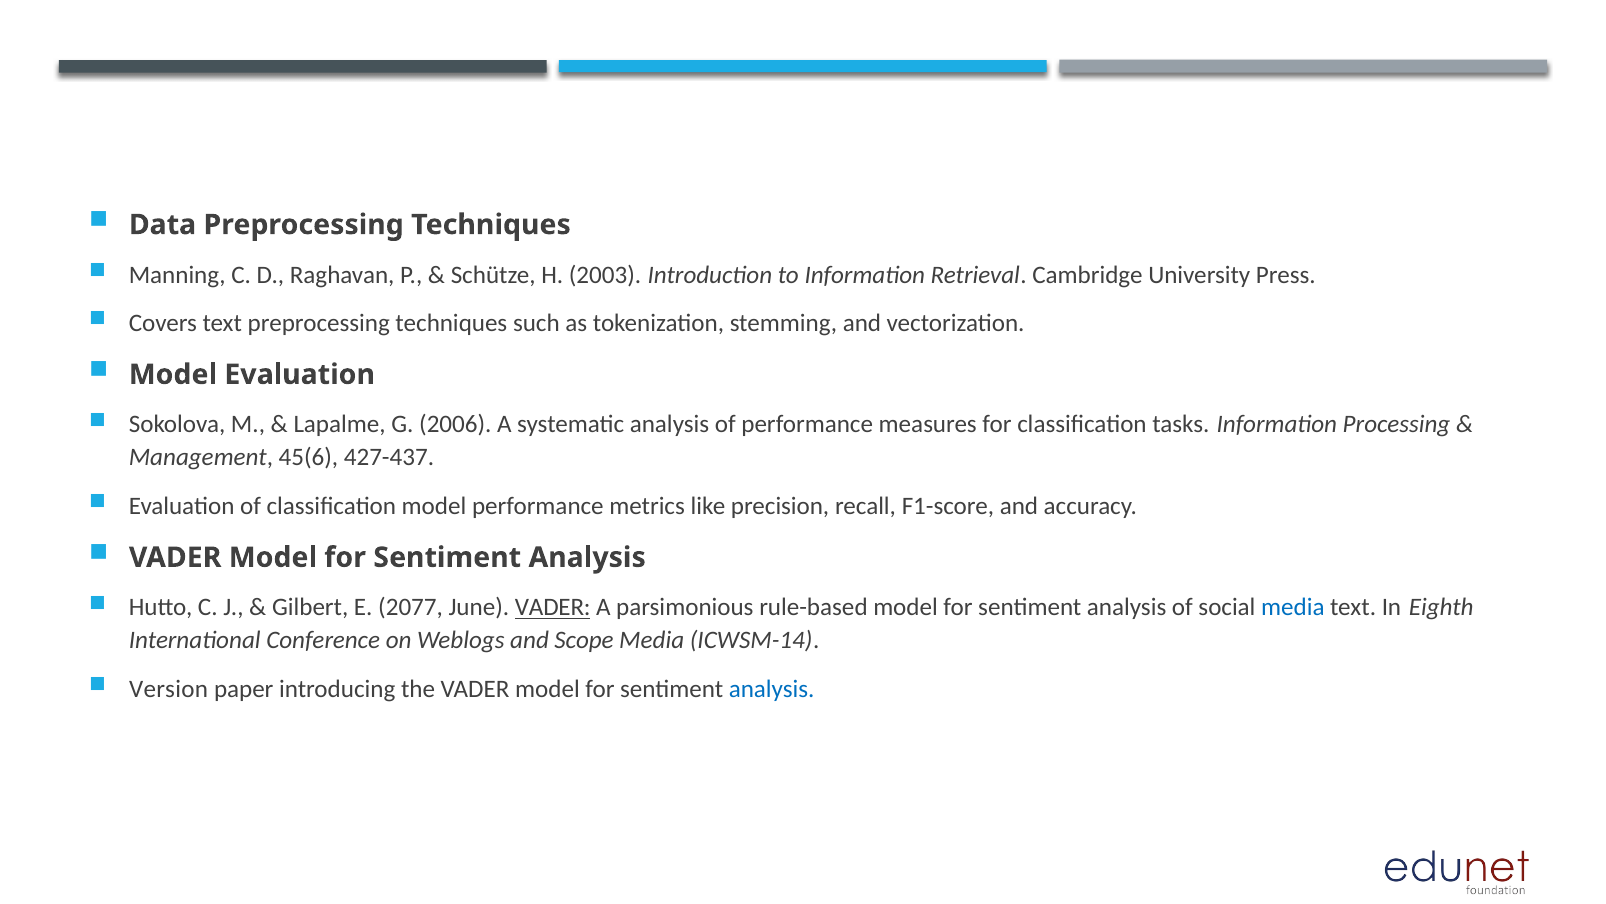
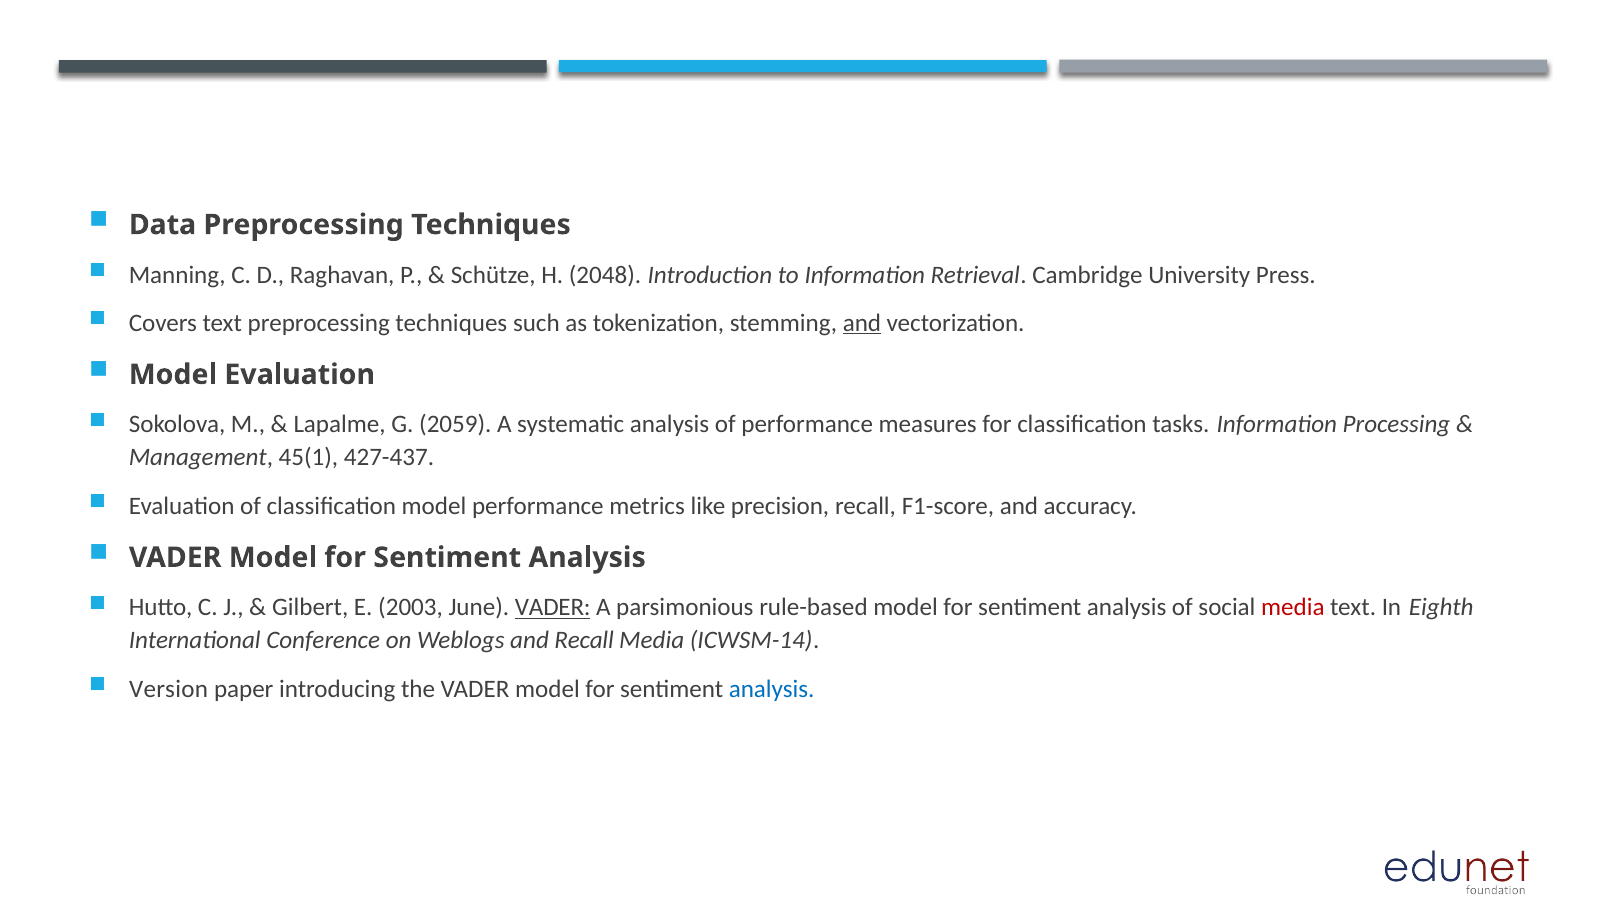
2003: 2003 -> 2048
and at (862, 323) underline: none -> present
2006: 2006 -> 2059
45(6: 45(6 -> 45(1
2077: 2077 -> 2003
media at (1293, 607) colour: blue -> red
and Scope: Scope -> Recall
